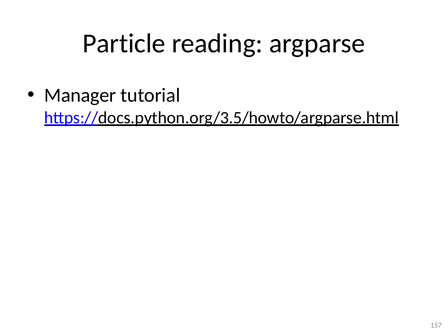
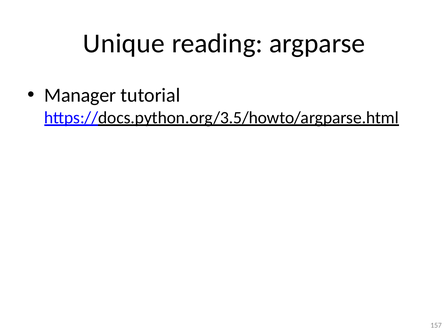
Particle: Particle -> Unique
